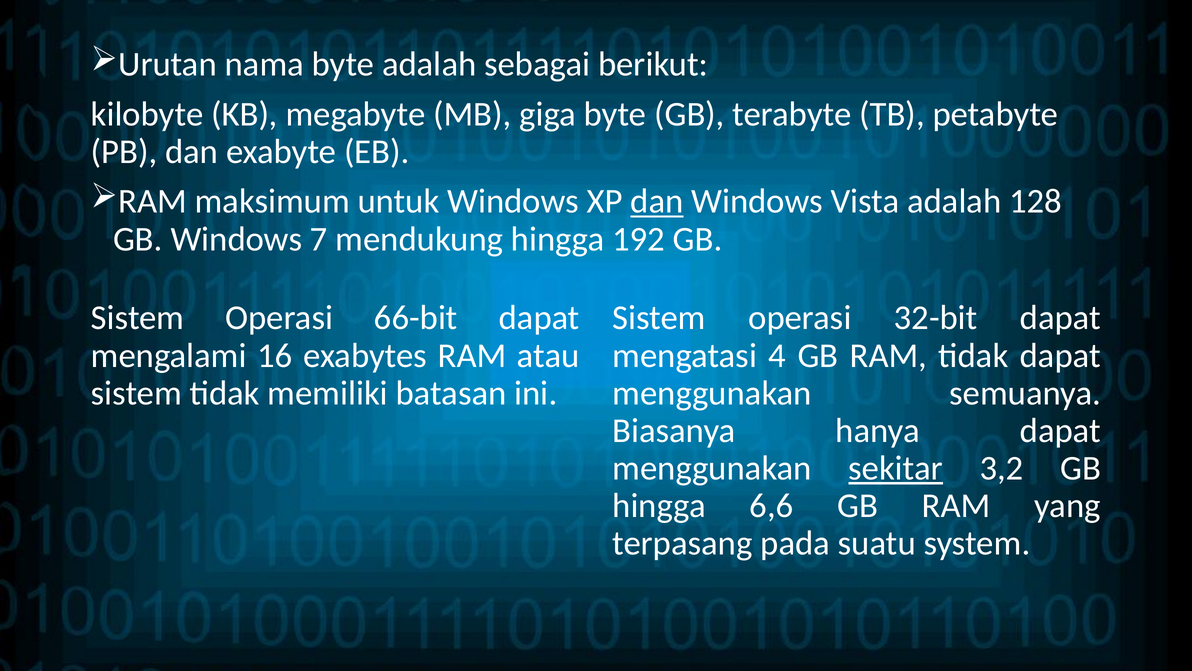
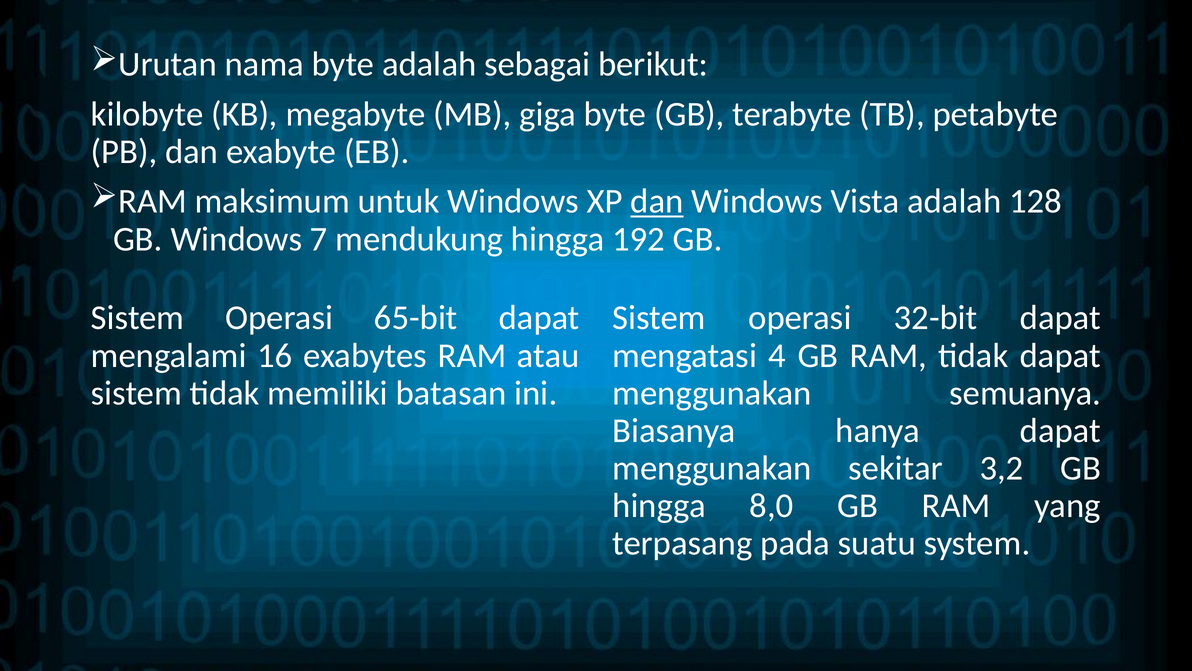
66-bit: 66-bit -> 65-bit
sekitar underline: present -> none
6,6: 6,6 -> 8,0
